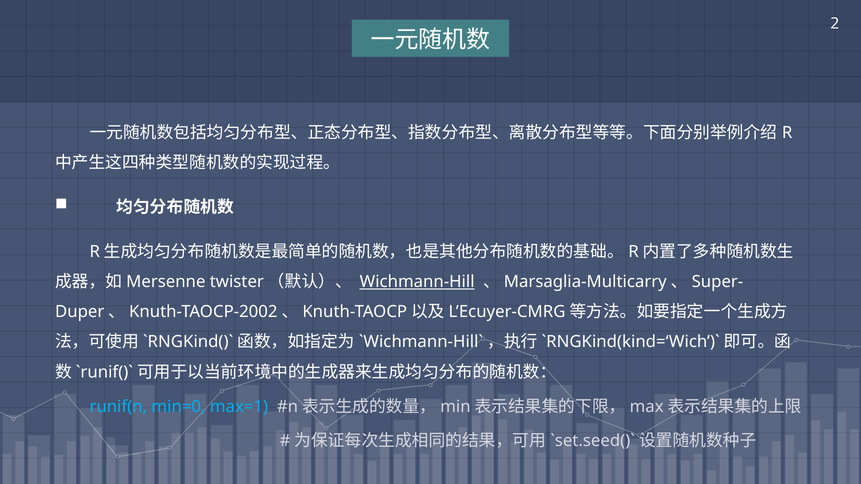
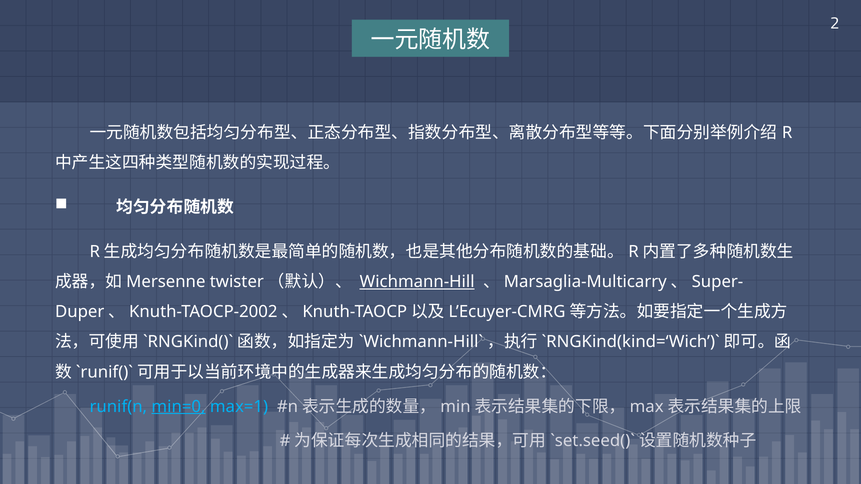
min=0 underline: none -> present
